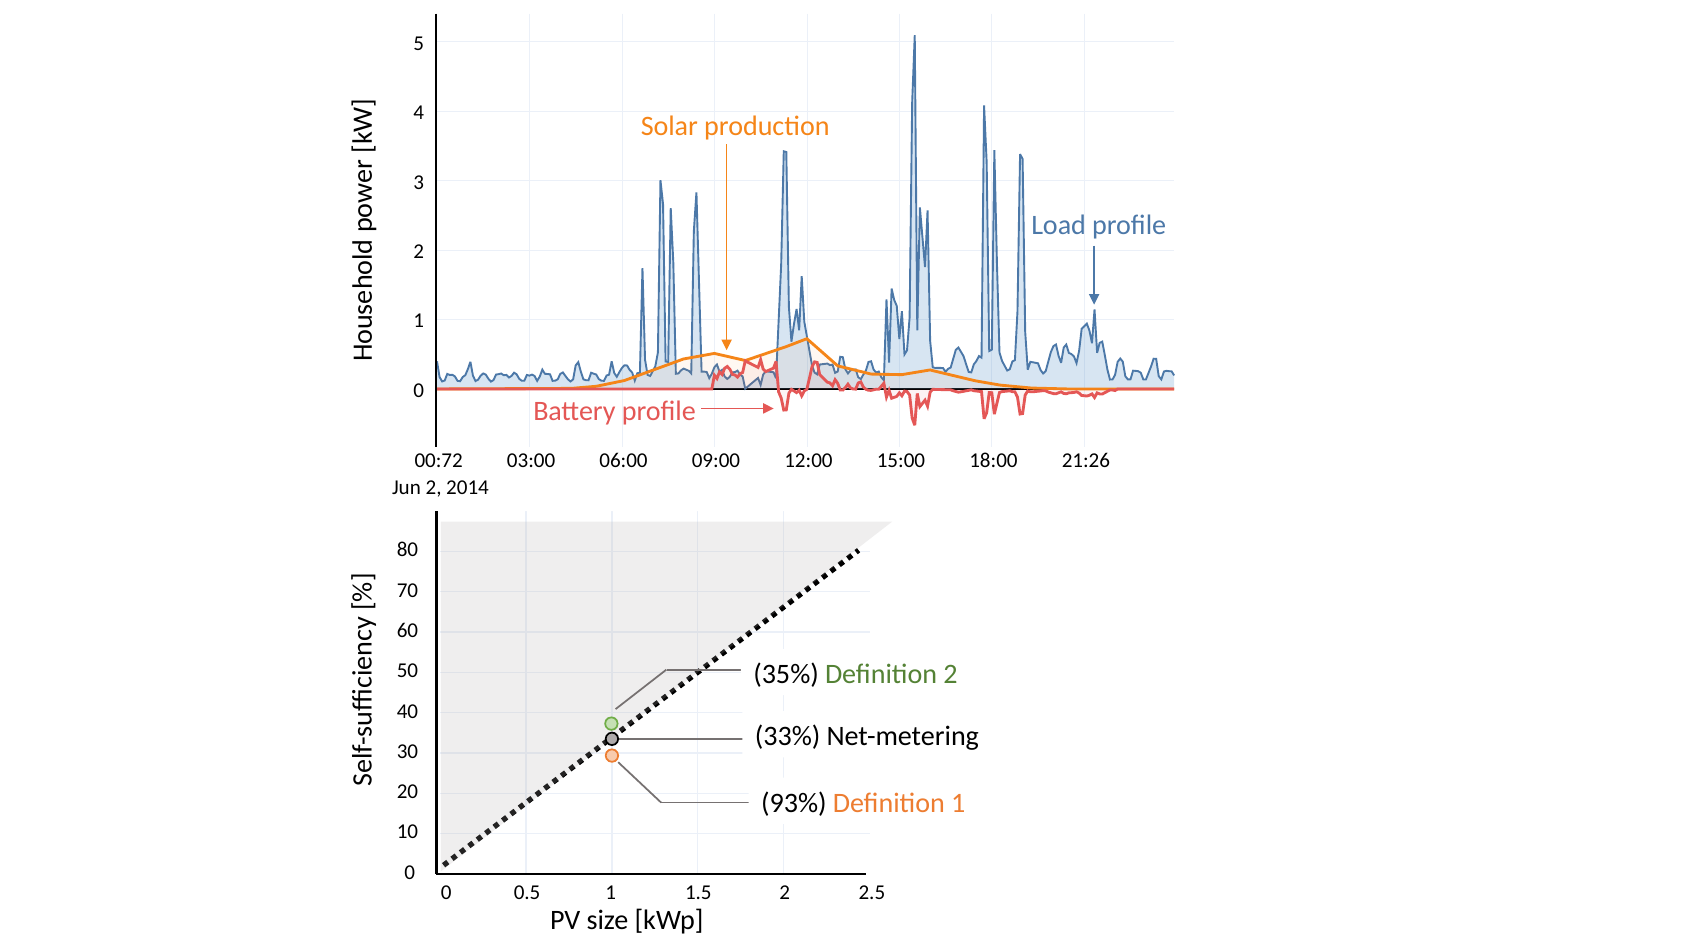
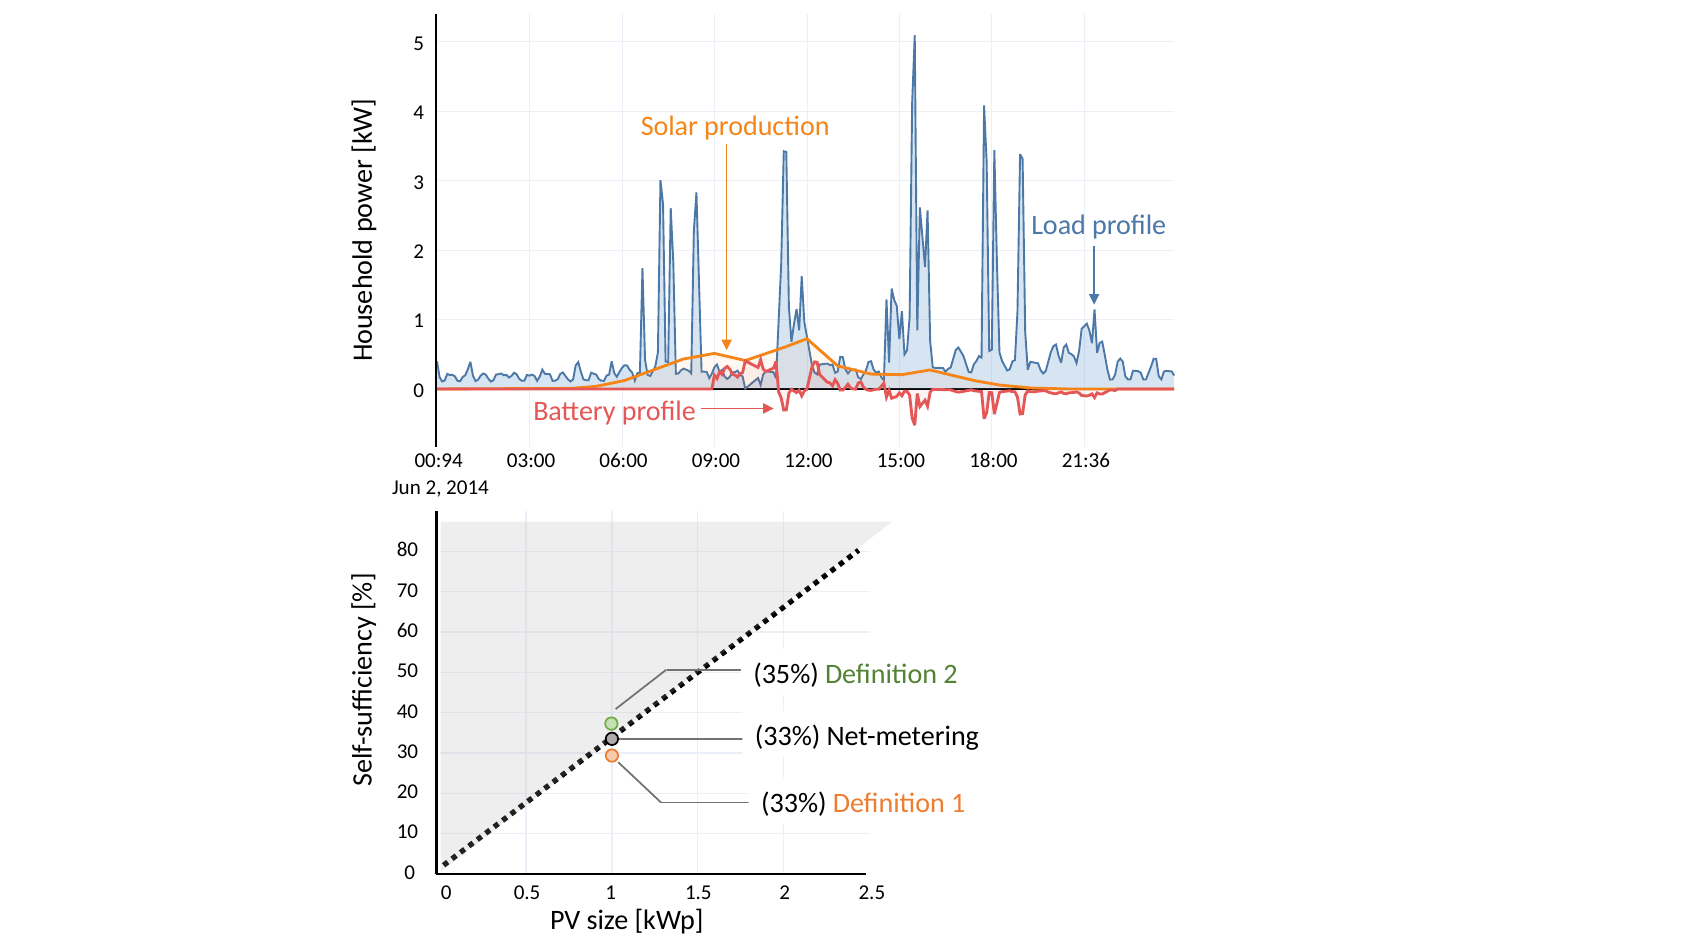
00:72: 00:72 -> 00:94
21:26: 21:26 -> 21:36
93% at (794, 802): 93% -> 33%
